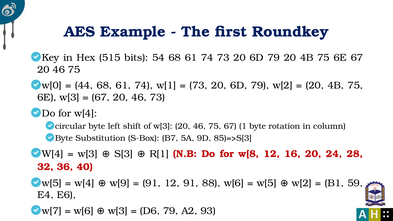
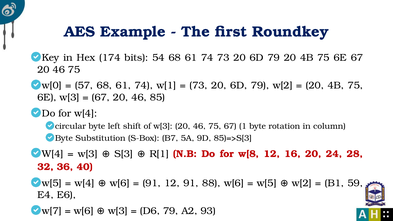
515: 515 -> 174
44: 44 -> 57
46 73: 73 -> 85
w[4 w[9: w[9 -> w[6
